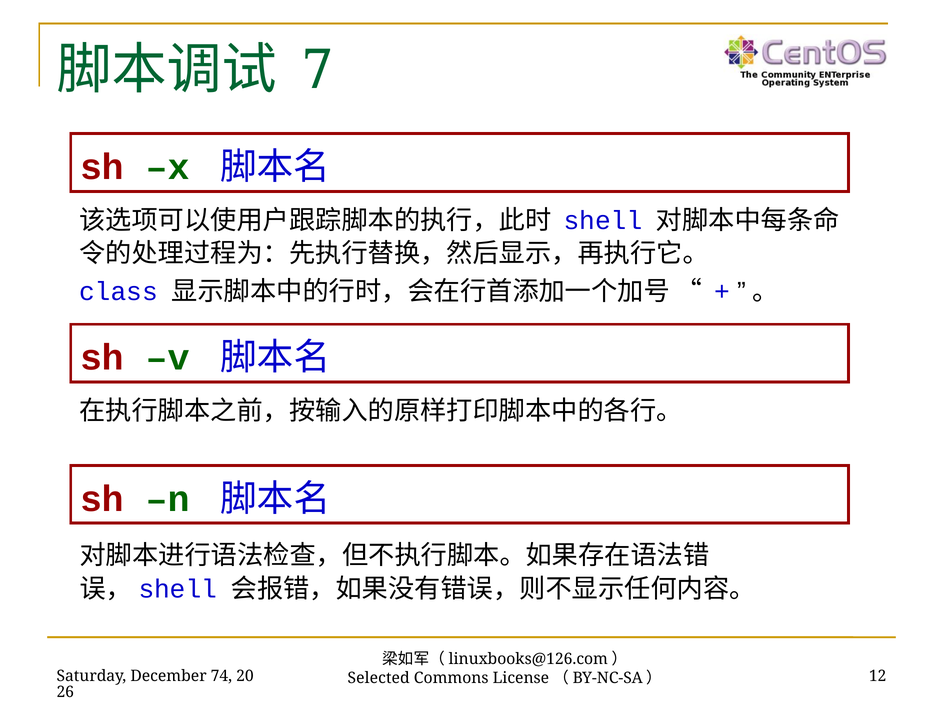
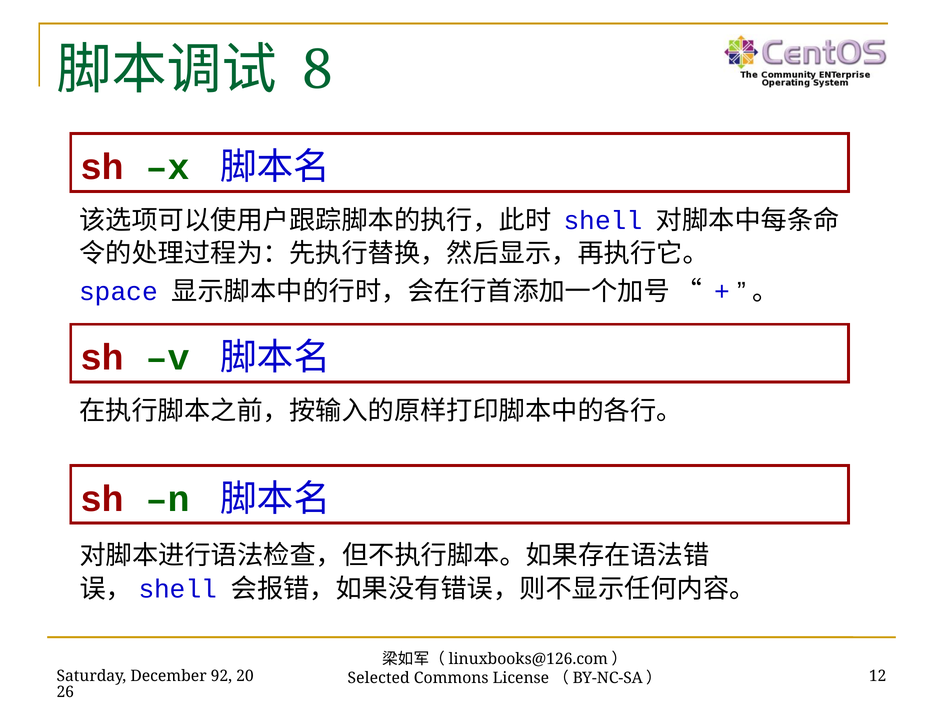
7: 7 -> 8
class: class -> space
74: 74 -> 92
